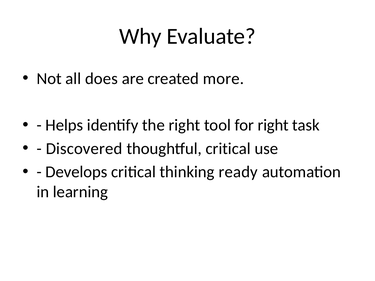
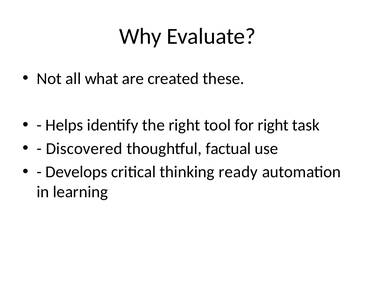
does: does -> what
more: more -> these
thoughtful critical: critical -> factual
